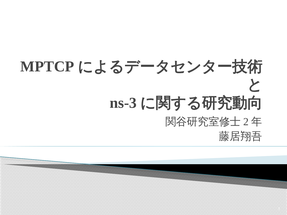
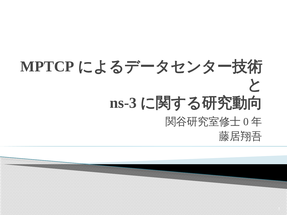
2: 2 -> 0
